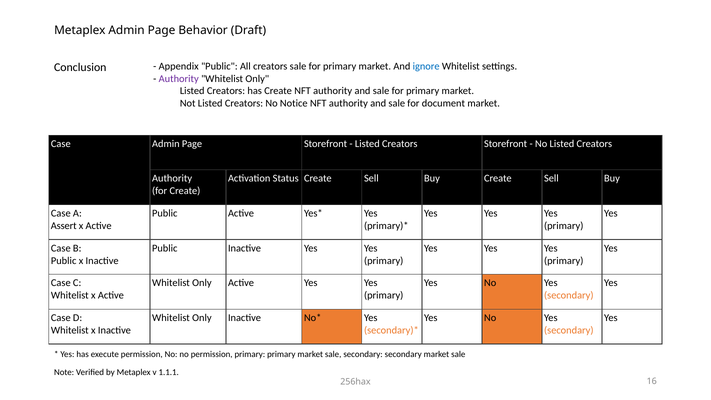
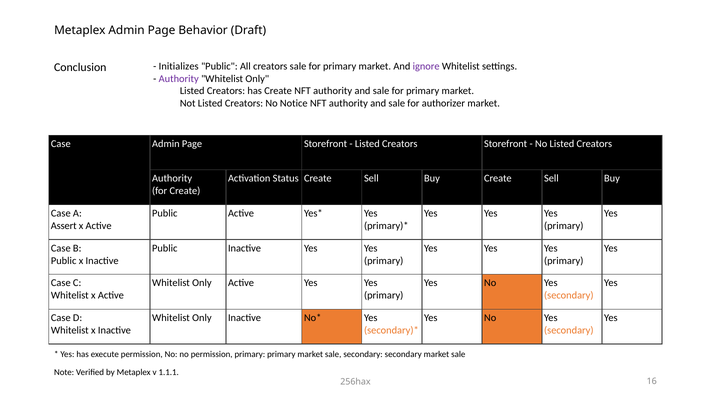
Appendix: Appendix -> Initializes
ignore colour: blue -> purple
document: document -> authorizer
